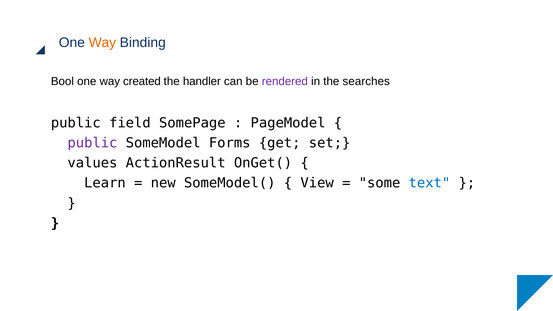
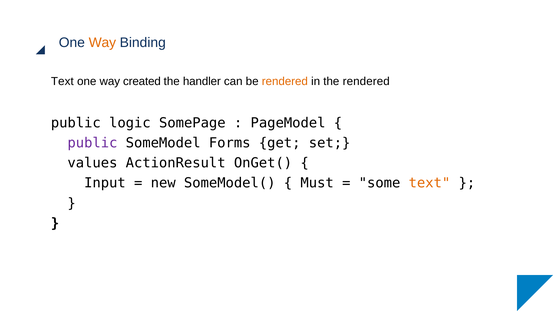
Bool at (62, 81): Bool -> Text
rendered at (285, 81) colour: purple -> orange
the searches: searches -> rendered
field: field -> logic
Learn: Learn -> Input
View: View -> Must
text at (429, 183) colour: blue -> orange
